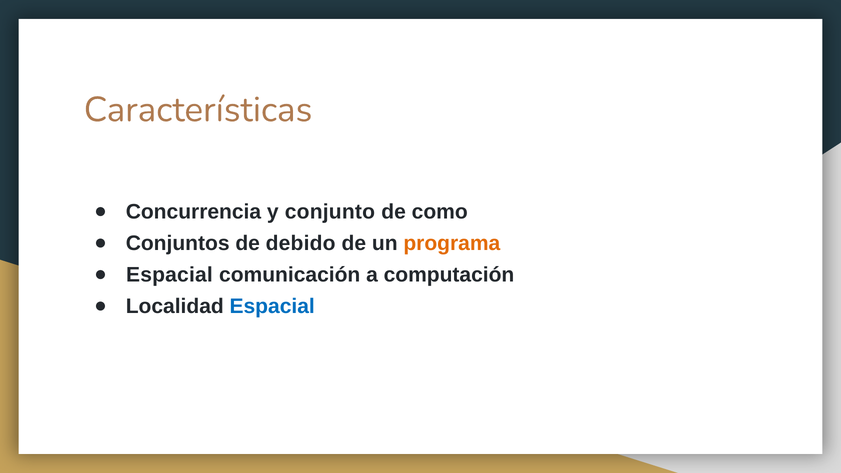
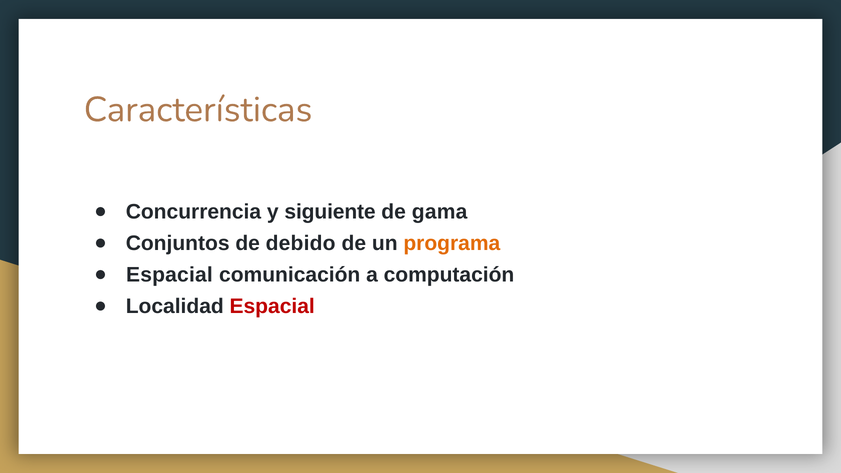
conjunto: conjunto -> siguiente
como: como -> gama
Espacial at (272, 306) colour: blue -> red
